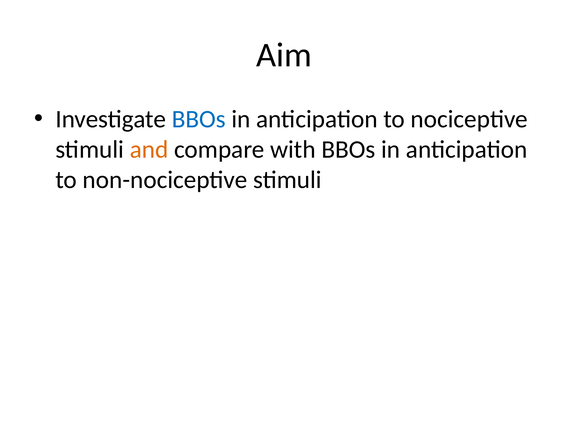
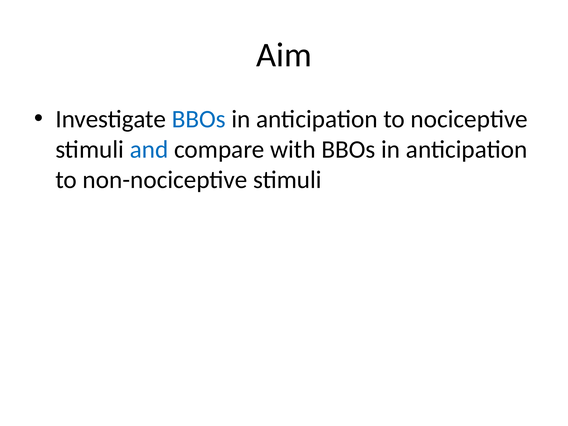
and colour: orange -> blue
